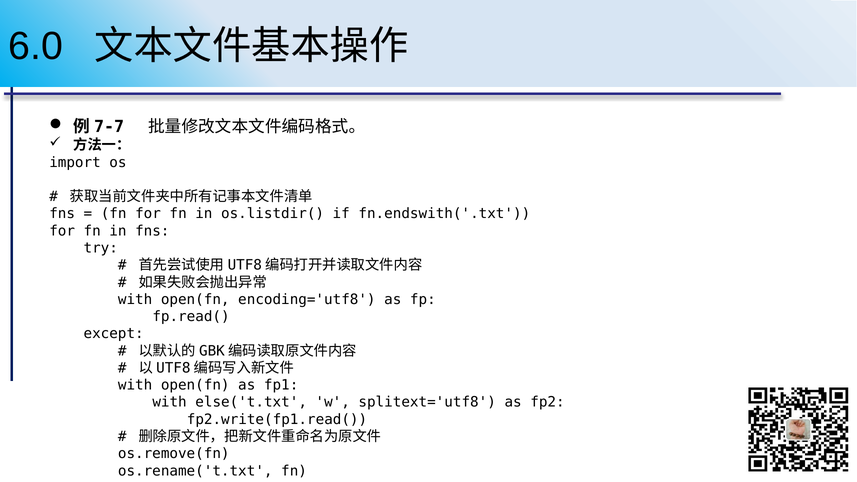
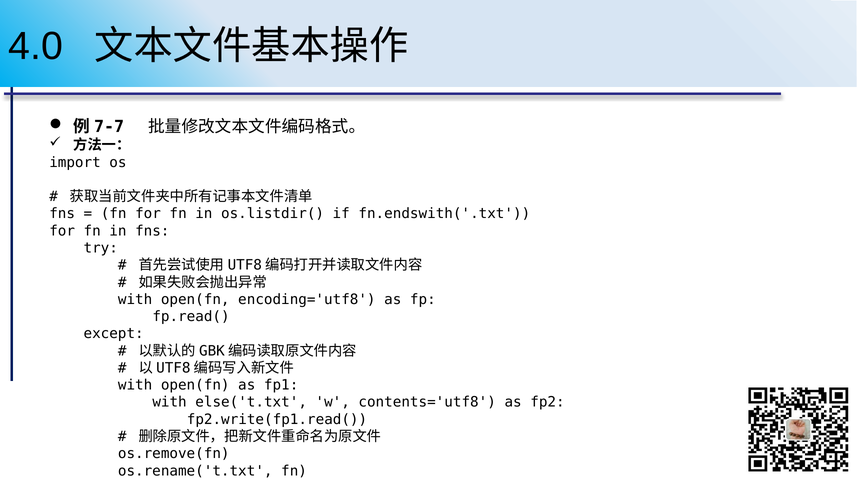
6.0: 6.0 -> 4.0
splitext='utf8: splitext='utf8 -> contents='utf8
